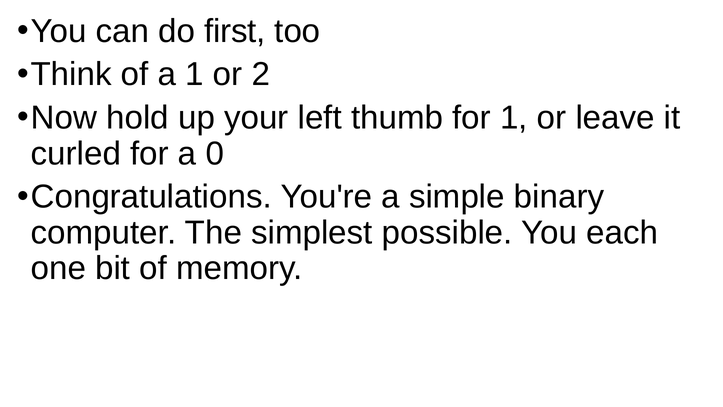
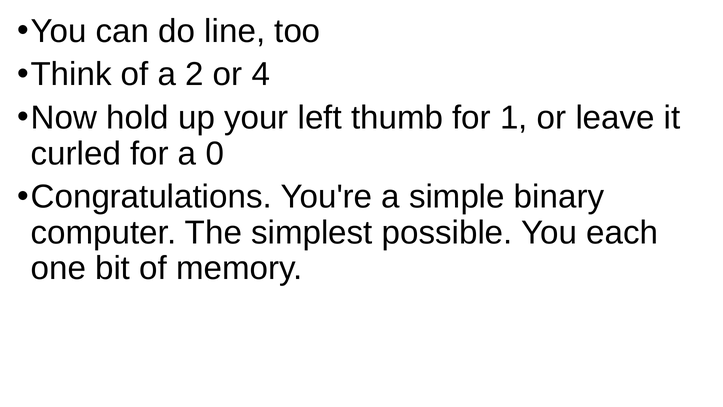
first: first -> line
a 1: 1 -> 2
2: 2 -> 4
